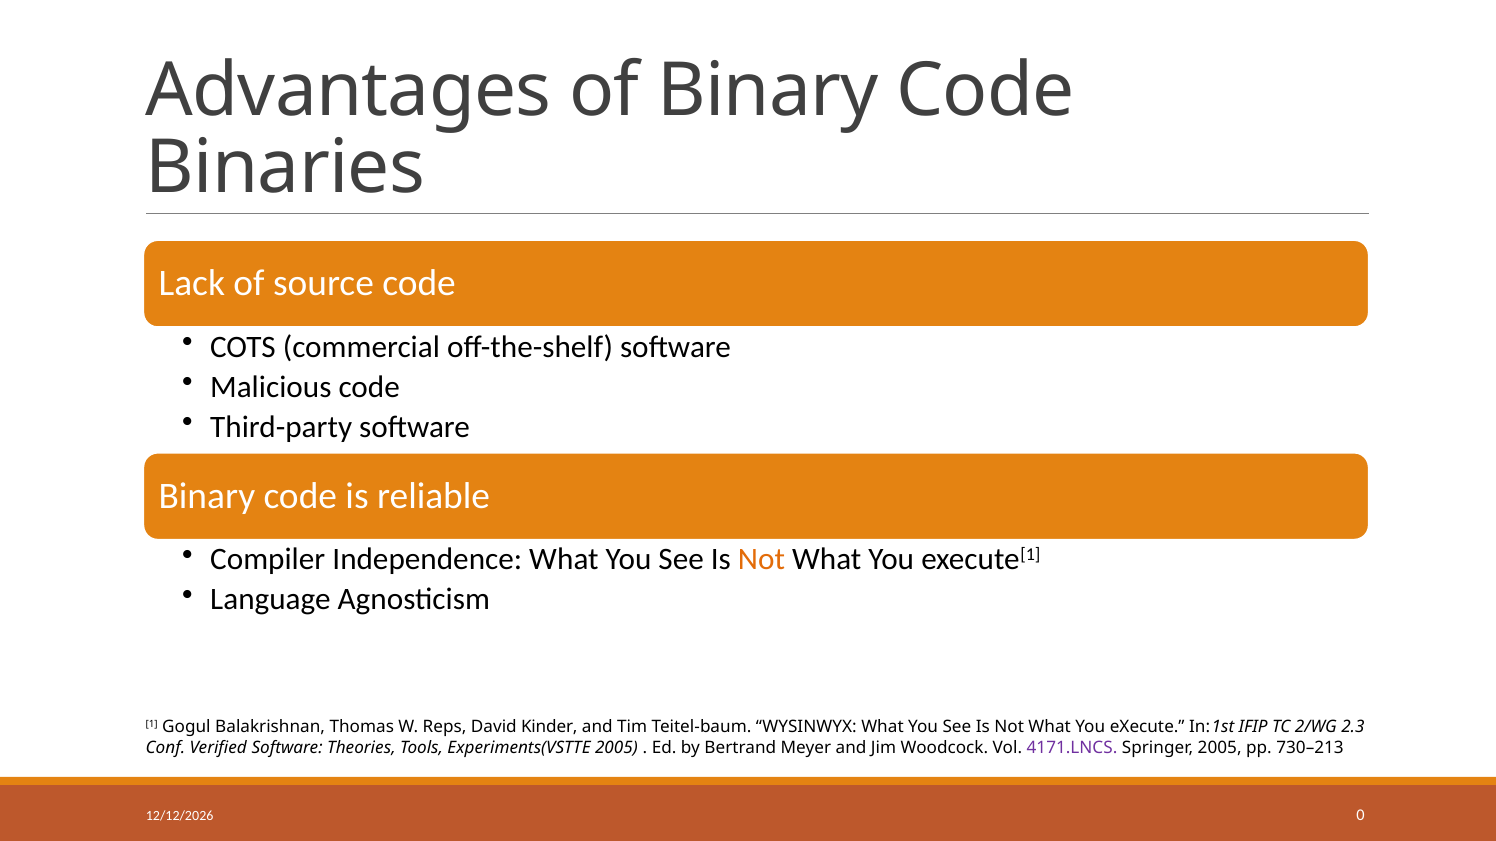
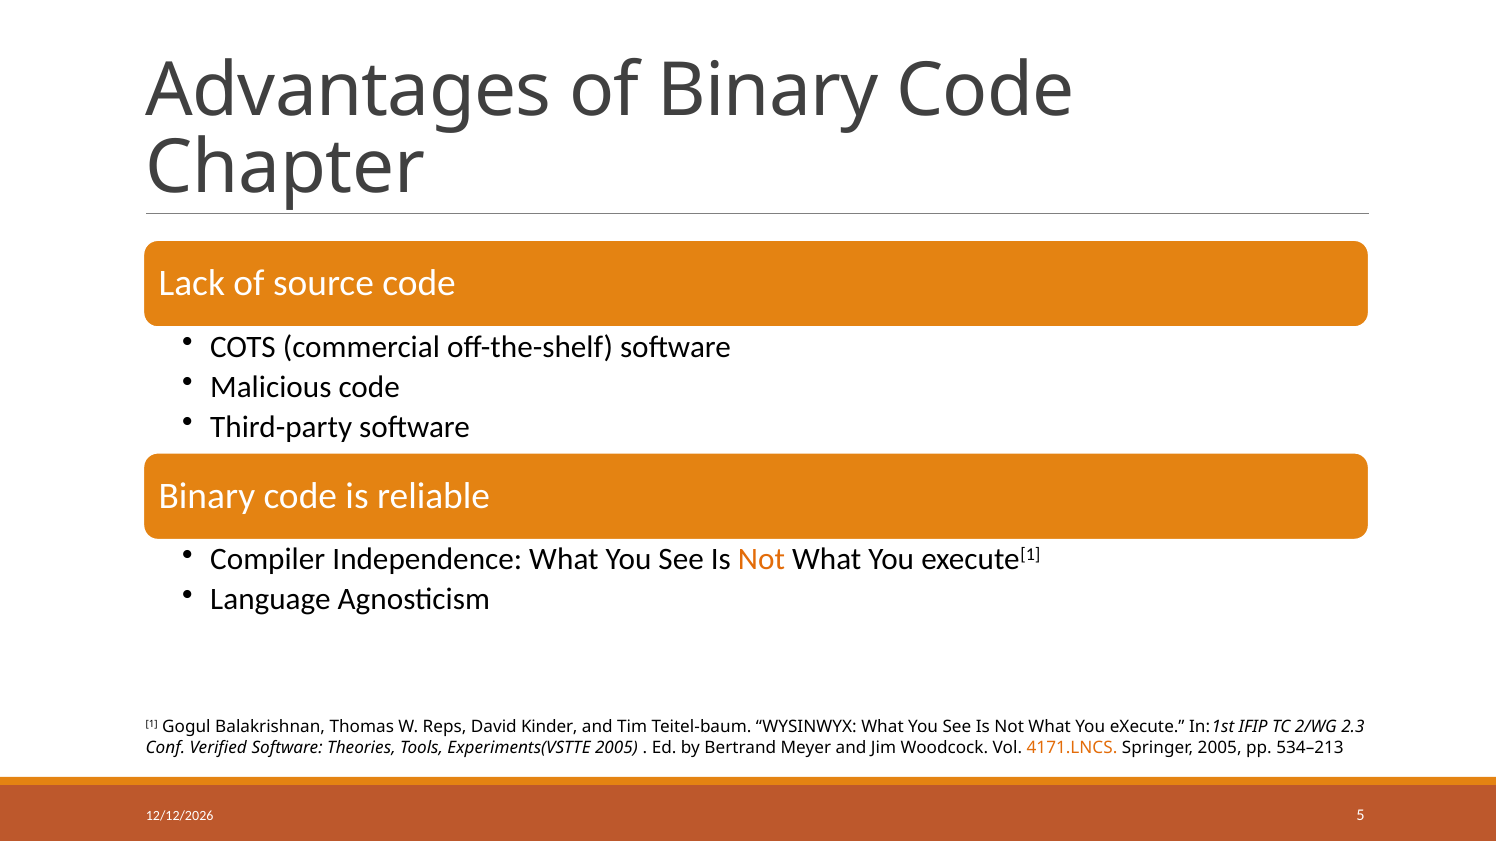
Binaries: Binaries -> Chapter
4171.LNCS colour: purple -> orange
730–213: 730–213 -> 534–213
0: 0 -> 5
